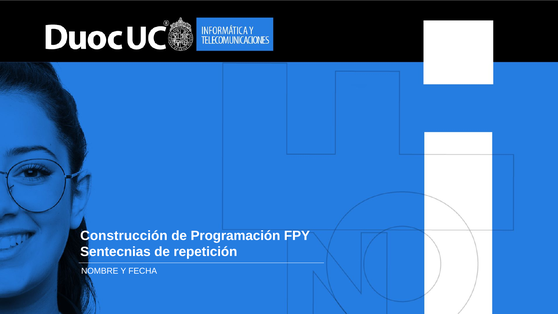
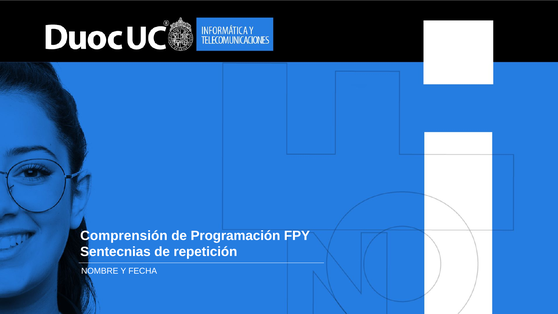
Construcción: Construcción -> Comprensión
